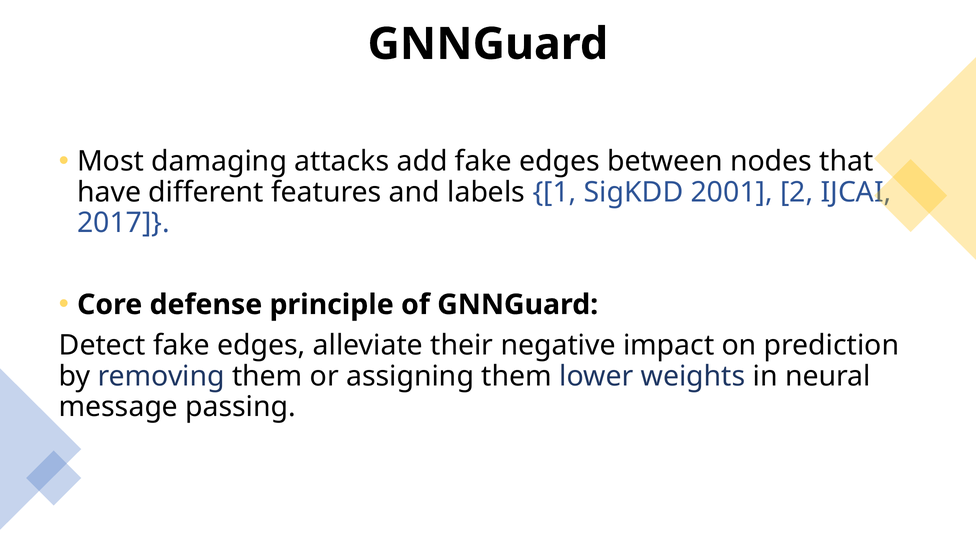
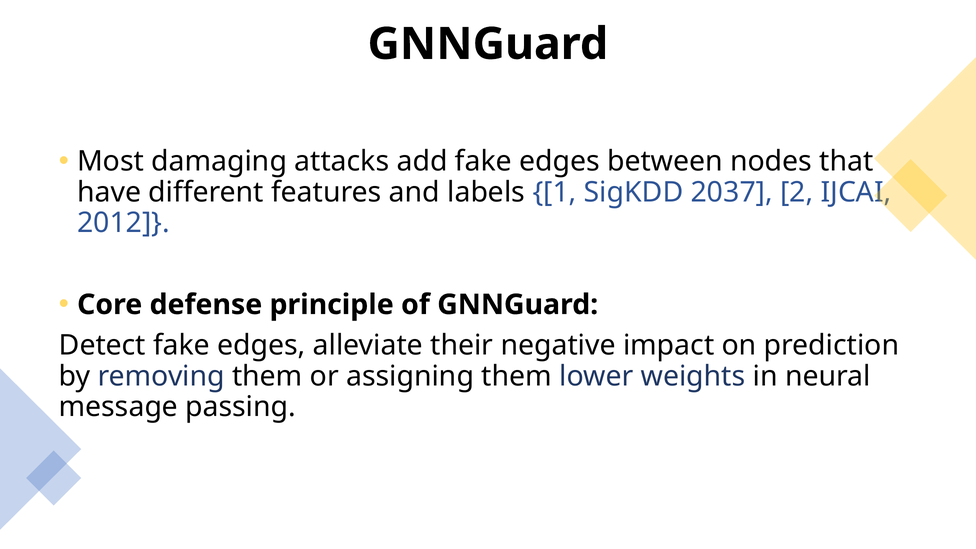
2001: 2001 -> 2037
2017: 2017 -> 2012
